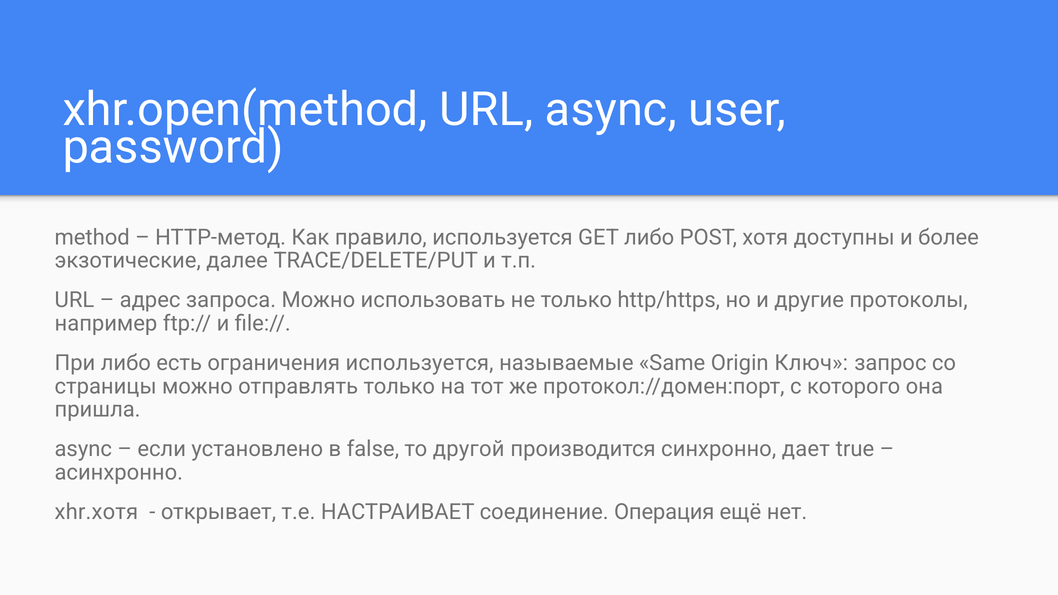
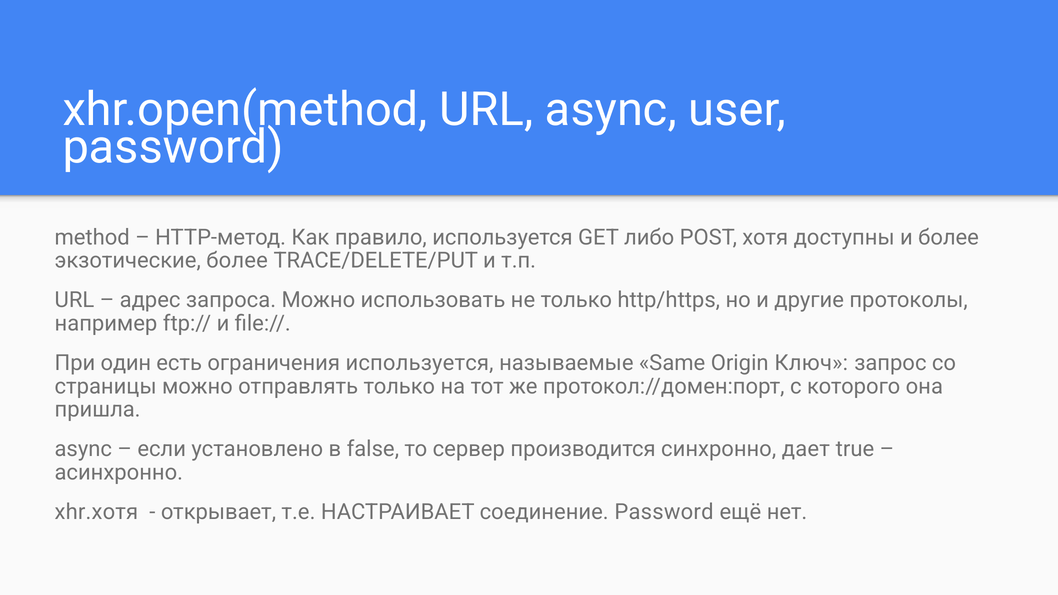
экзотические далее: далее -> более
При либо: либо -> один
другой: другой -> сервер
соединение Операция: Операция -> Password
